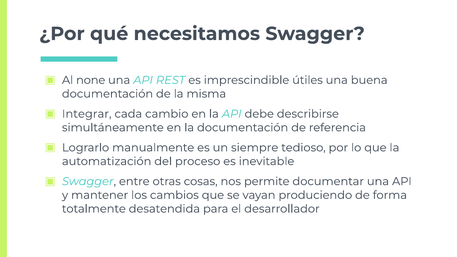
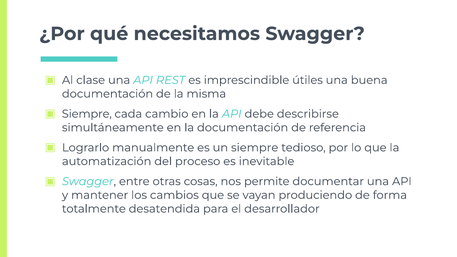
none: none -> clase
Integrar at (87, 114): Integrar -> Siempre
